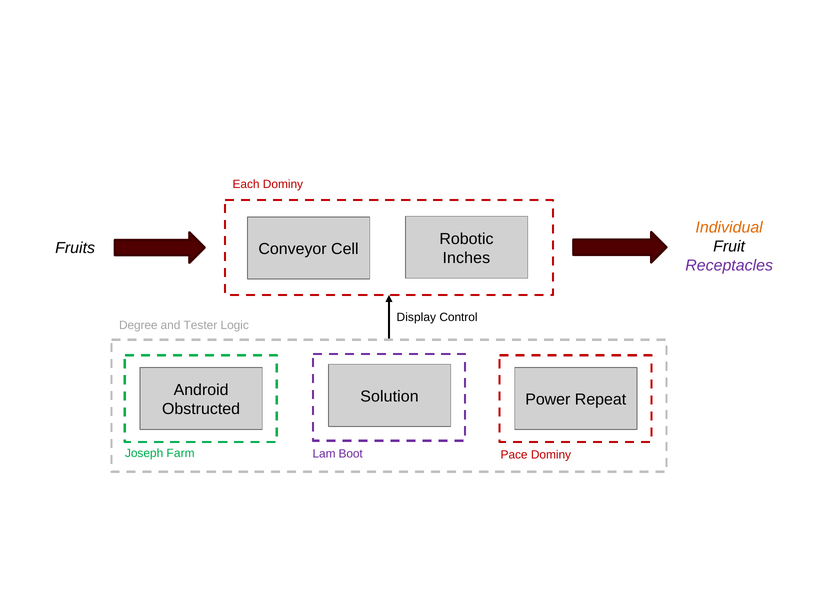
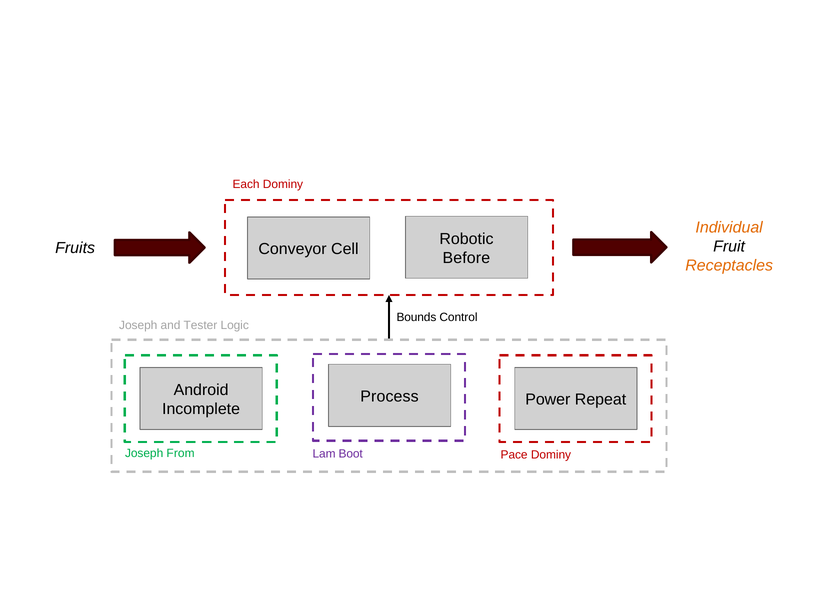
Inches: Inches -> Before
Receptacles colour: purple -> orange
Display: Display -> Bounds
Degree at (138, 325): Degree -> Joseph
Solution: Solution -> Process
Obstructed: Obstructed -> Incomplete
Farm: Farm -> From
